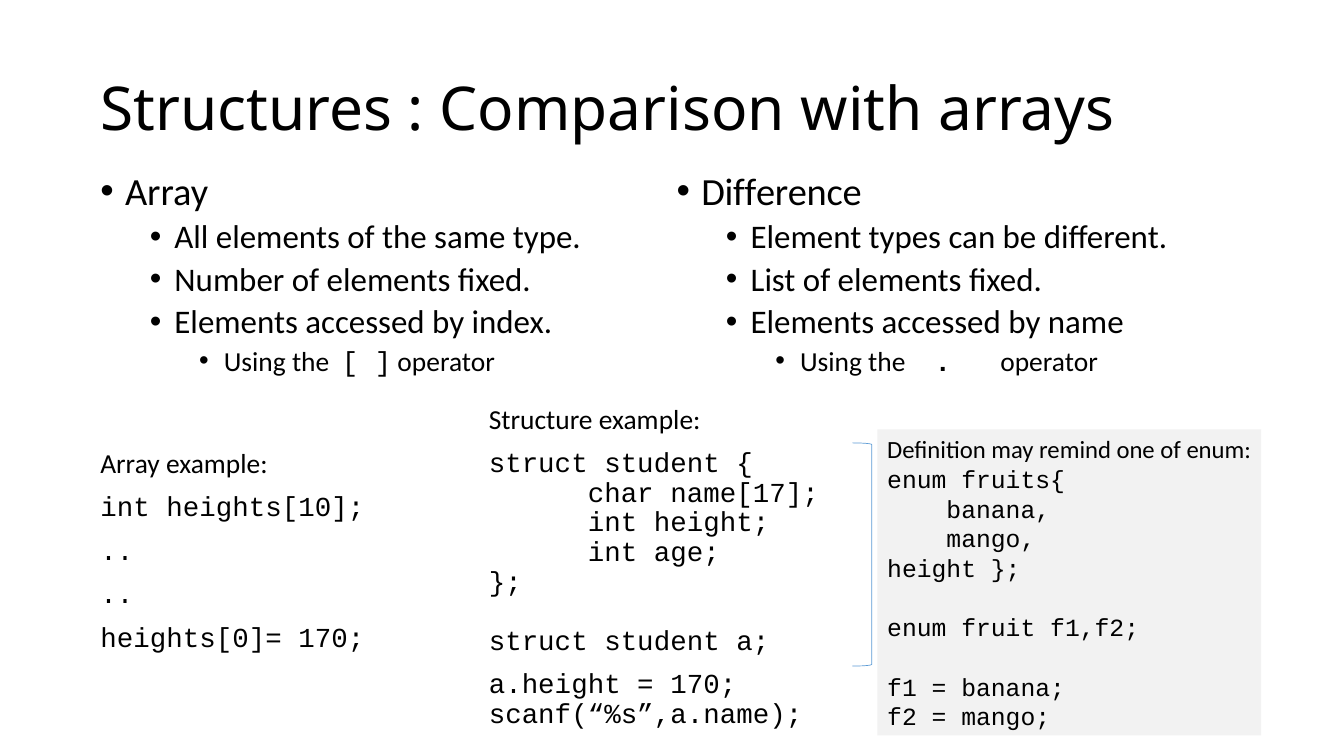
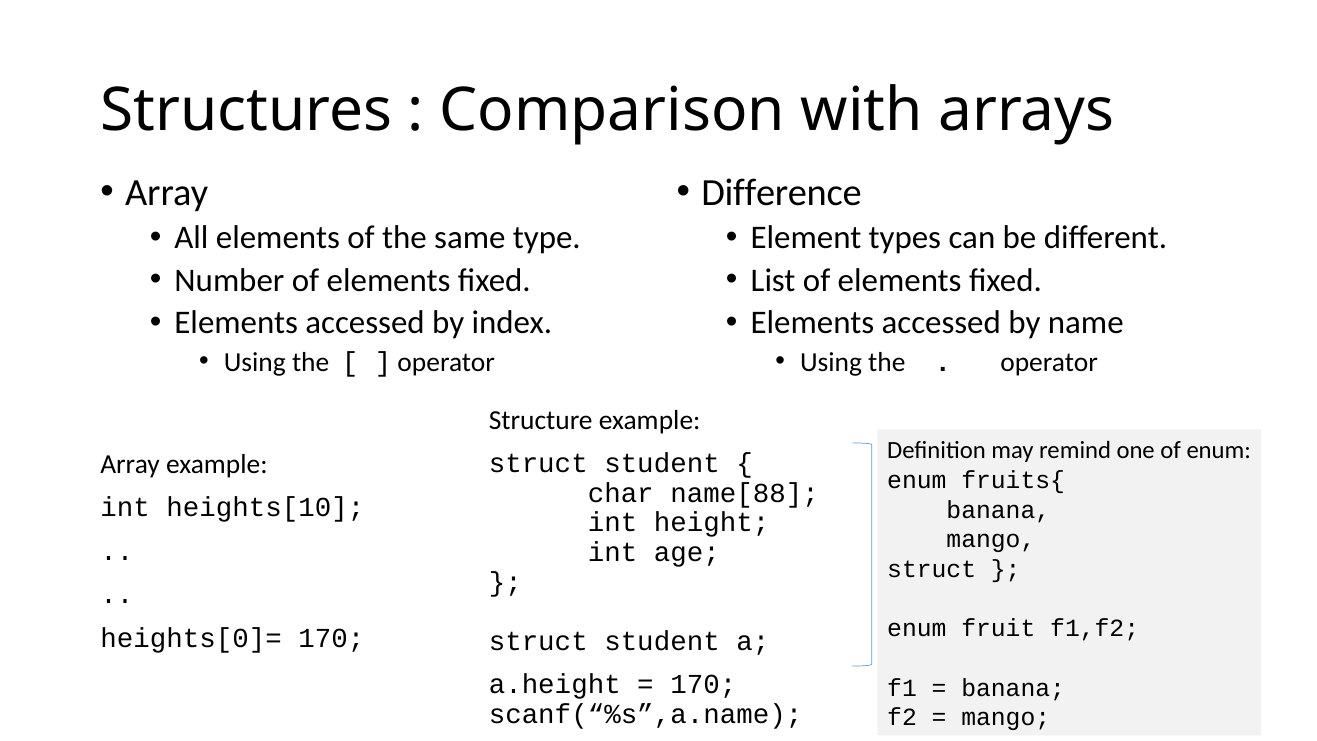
name[17: name[17 -> name[88
height at (932, 569): height -> struct
